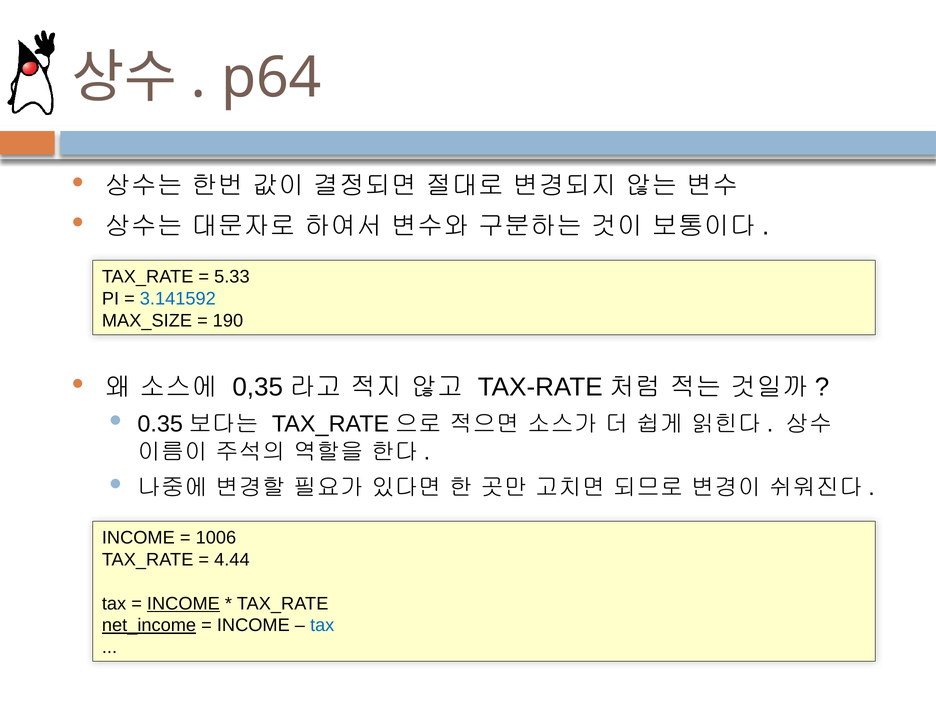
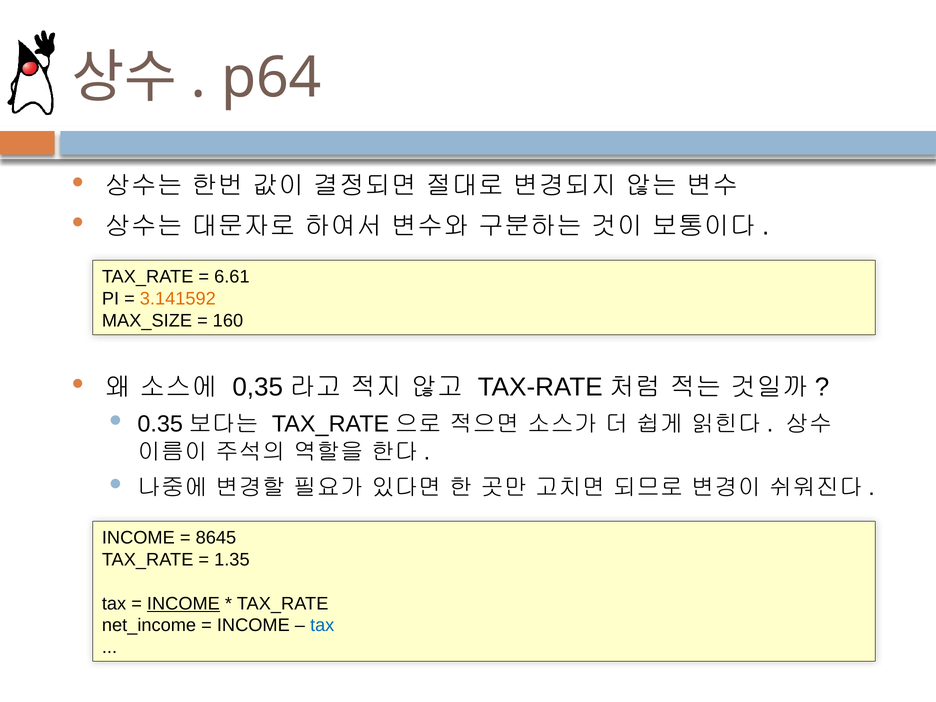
5.33: 5.33 -> 6.61
3.141592 colour: blue -> orange
190: 190 -> 160
1006: 1006 -> 8645
4.44: 4.44 -> 1.35
net_income underline: present -> none
